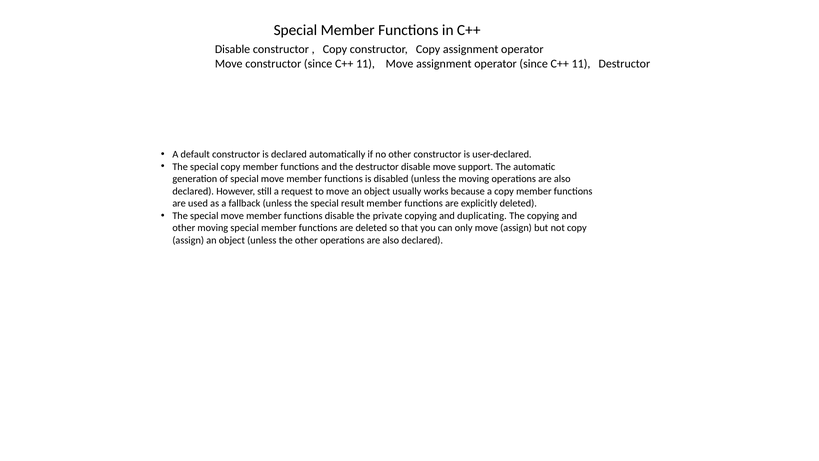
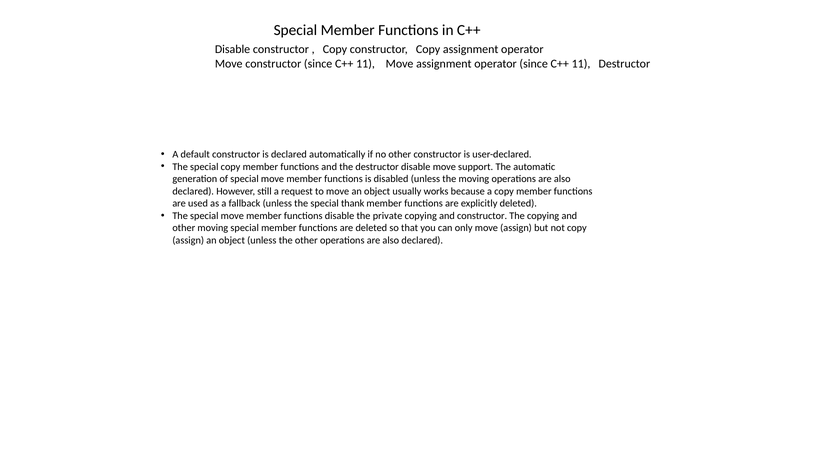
result: result -> thank
and duplicating: duplicating -> constructor
